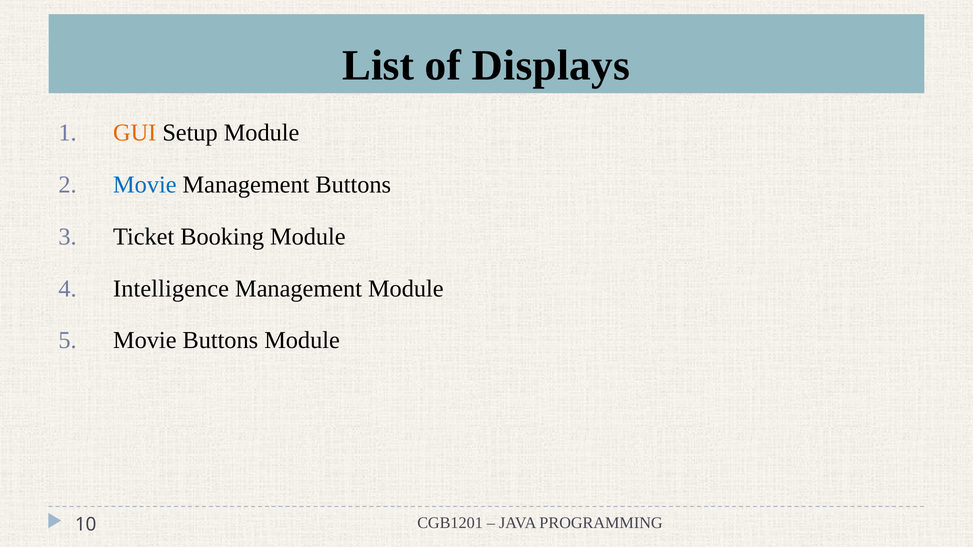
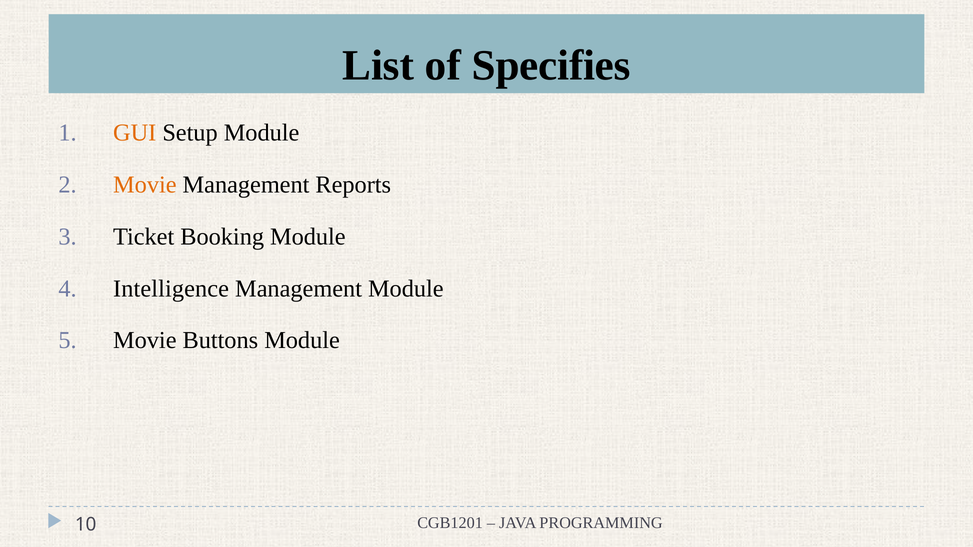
Displays: Displays -> Specifies
Movie at (145, 185) colour: blue -> orange
Management Buttons: Buttons -> Reports
